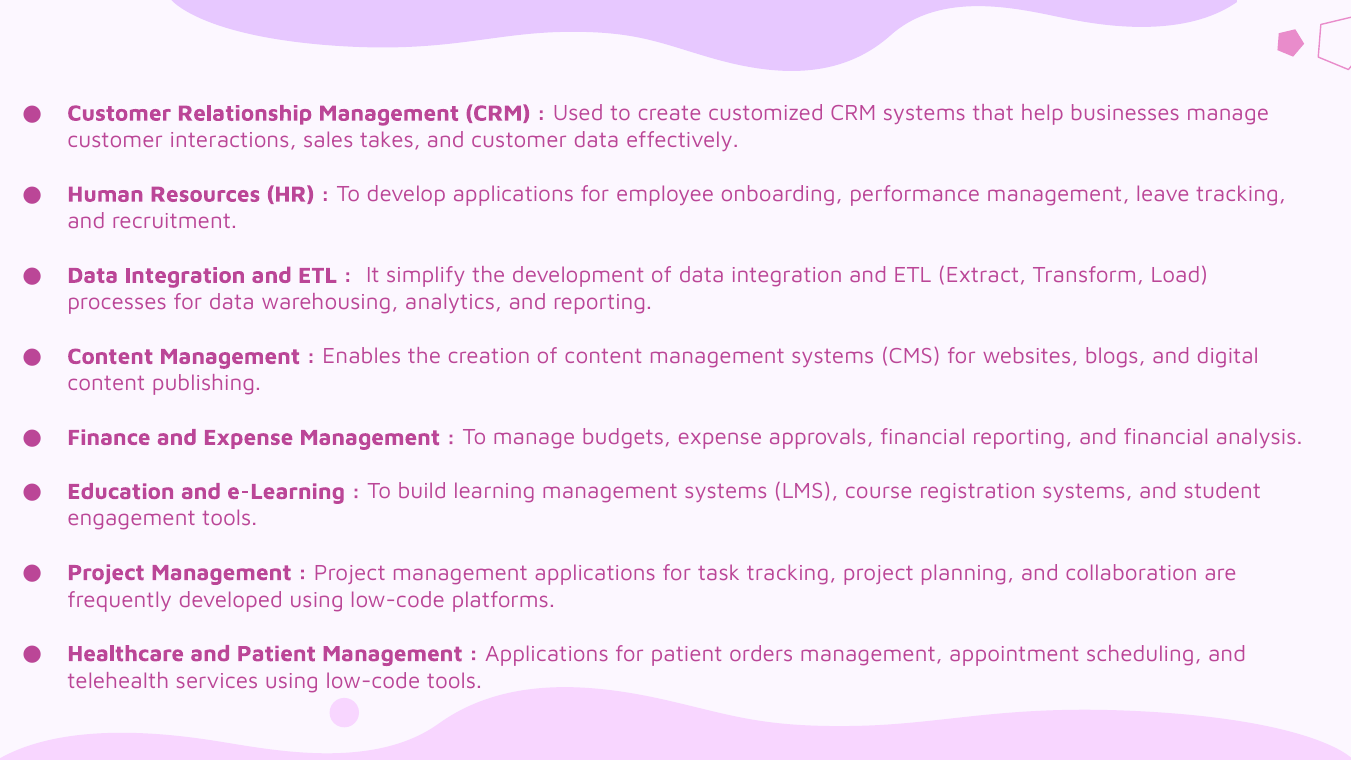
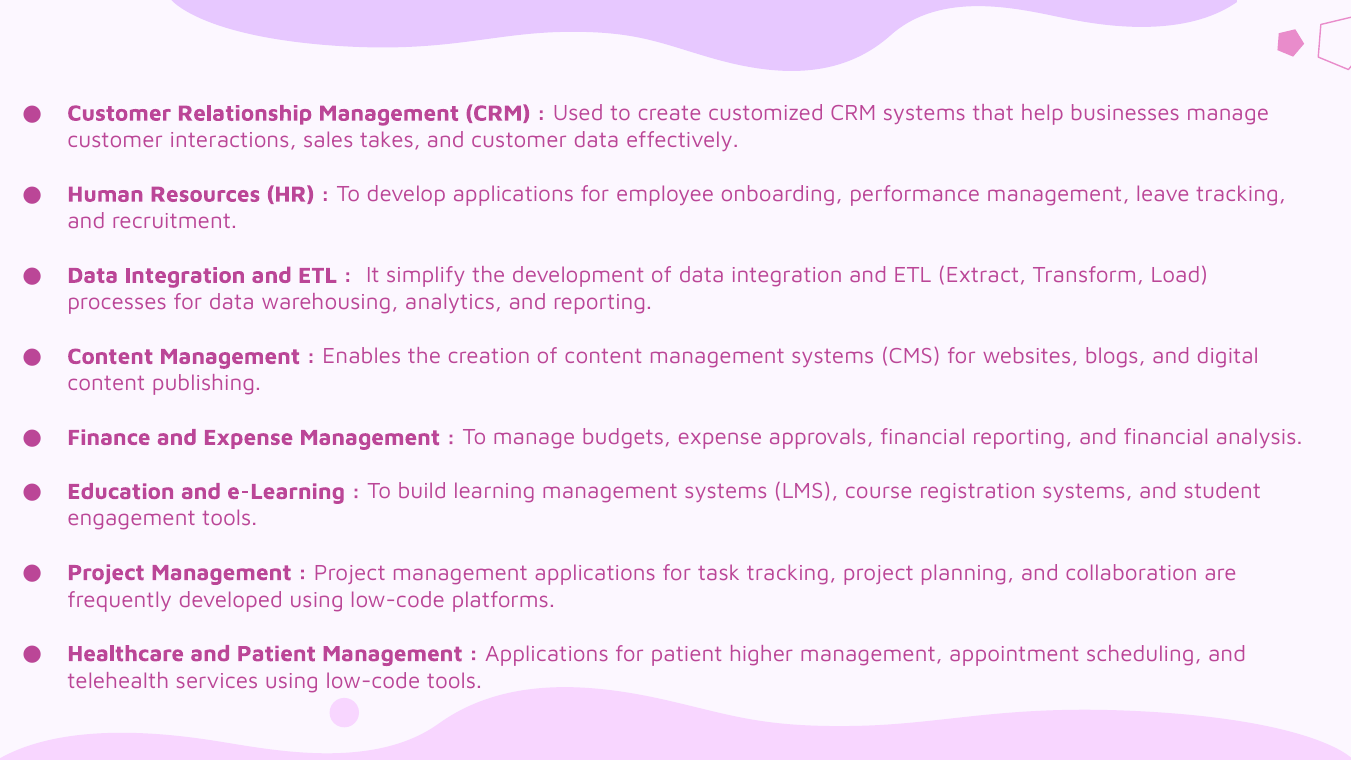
orders: orders -> higher
